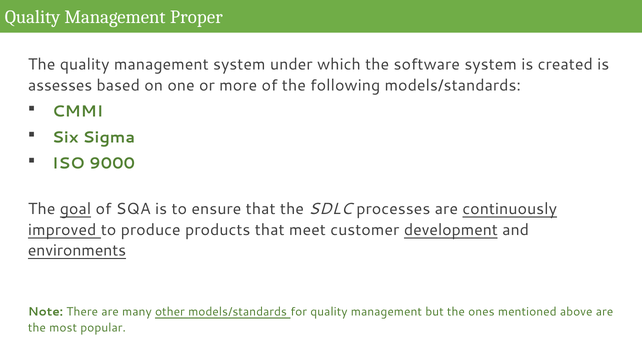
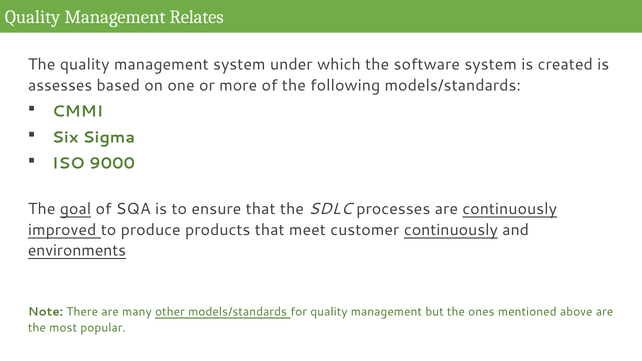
Proper: Proper -> Relates
customer development: development -> continuously
